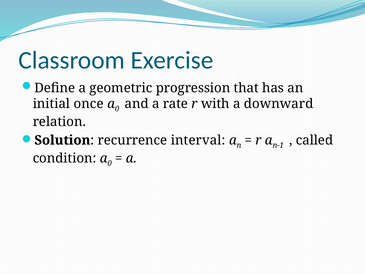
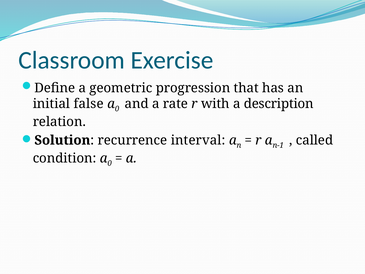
once: once -> false
downward: downward -> description
